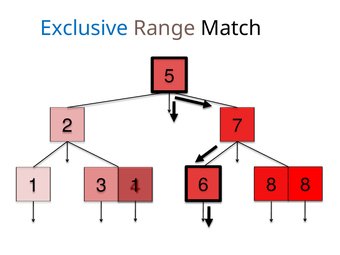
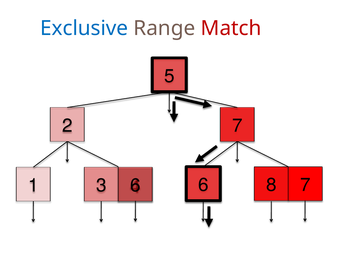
Match colour: black -> red
8 8: 8 -> 7
3 1: 1 -> 6
